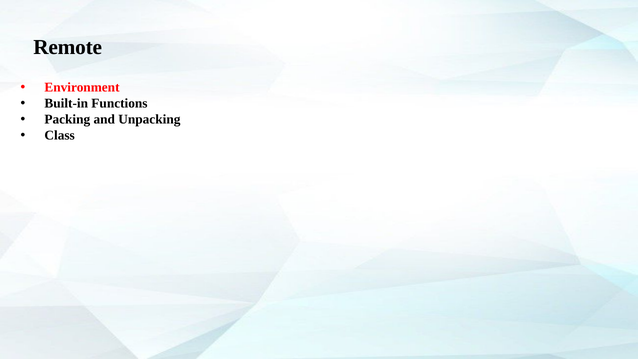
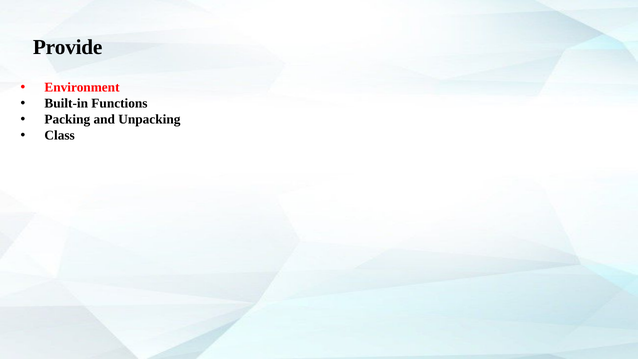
Remote: Remote -> Provide
